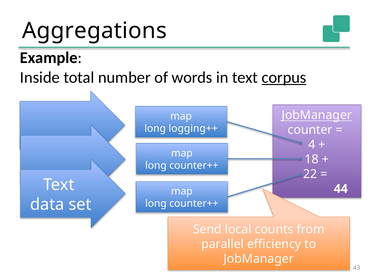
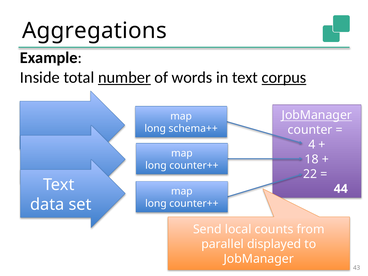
number underline: none -> present
logging++: logging++ -> schema++
efficiency: efficiency -> displayed
